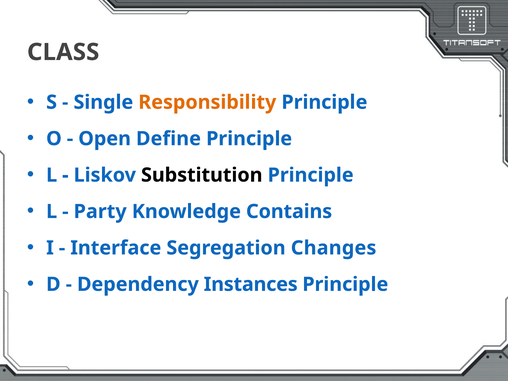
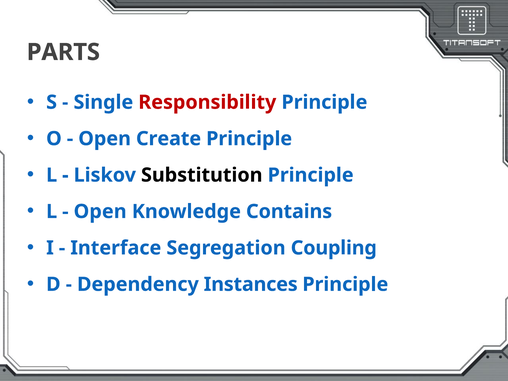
CLASS: CLASS -> PARTS
Responsibility colour: orange -> red
Define: Define -> Create
Party at (100, 212): Party -> Open
Changes: Changes -> Coupling
